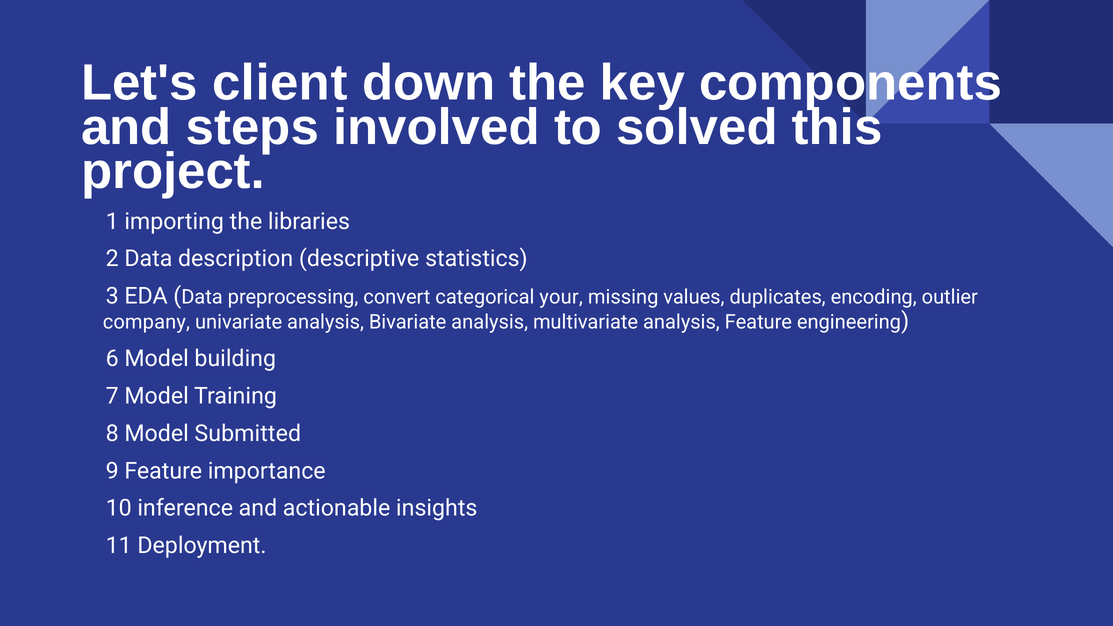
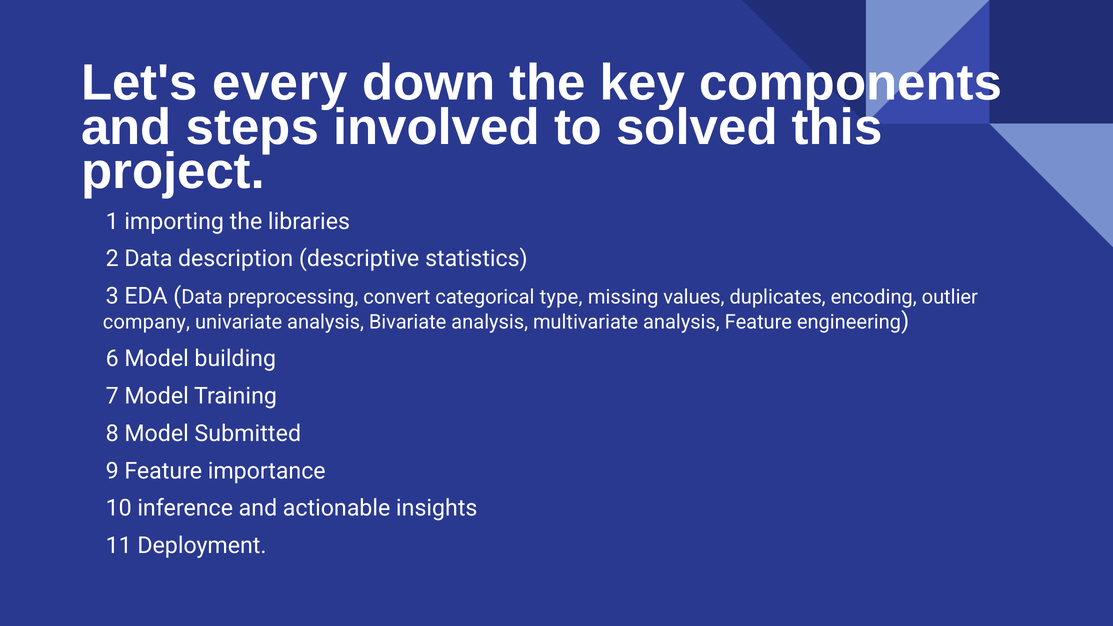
client: client -> every
your: your -> type
